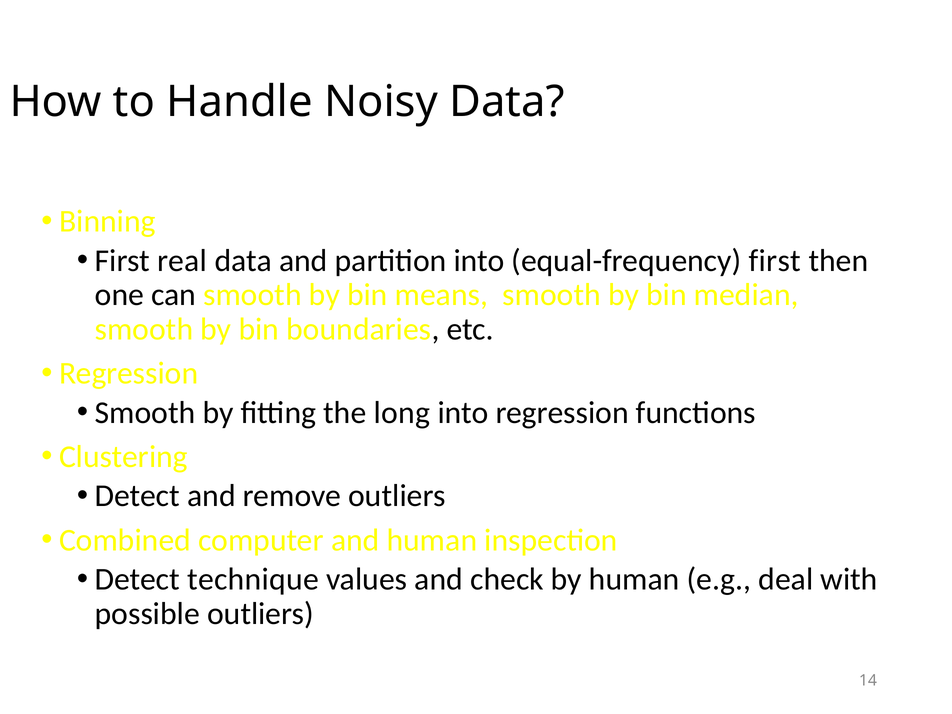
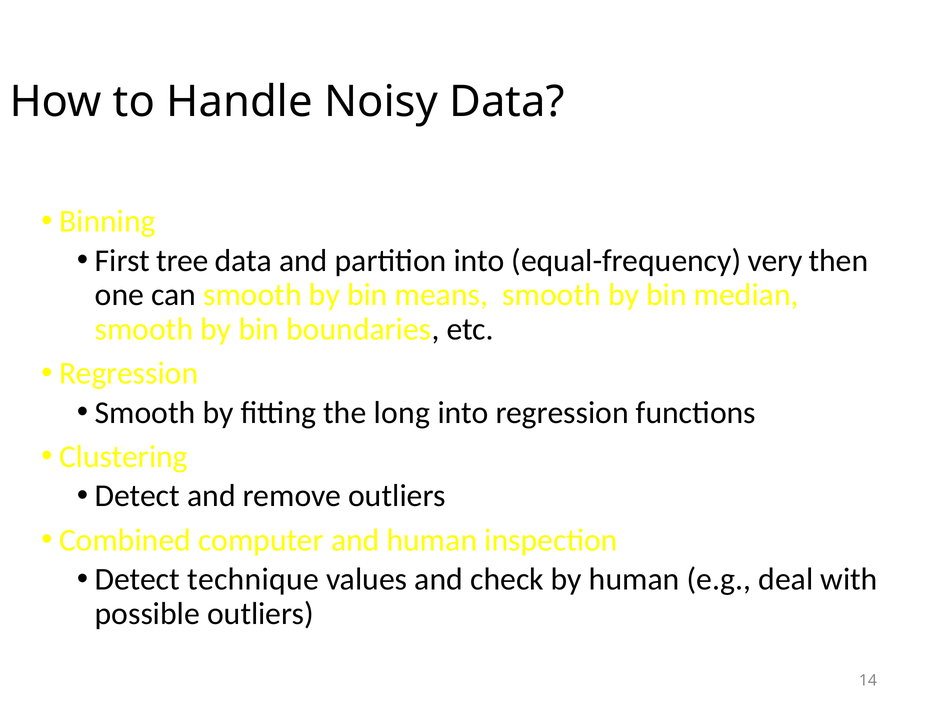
real: real -> tree
equal-frequency first: first -> very
